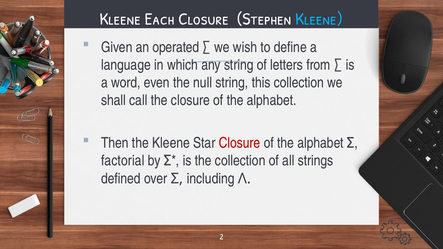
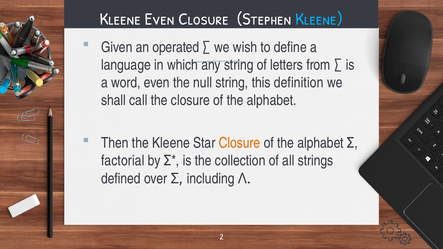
Kleene Each: Each -> Even
this collection: collection -> definition
Closure at (240, 143) colour: red -> orange
